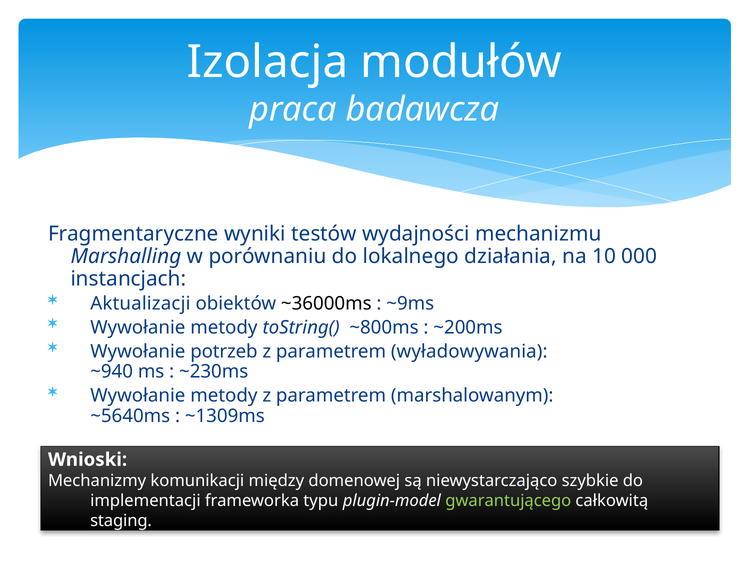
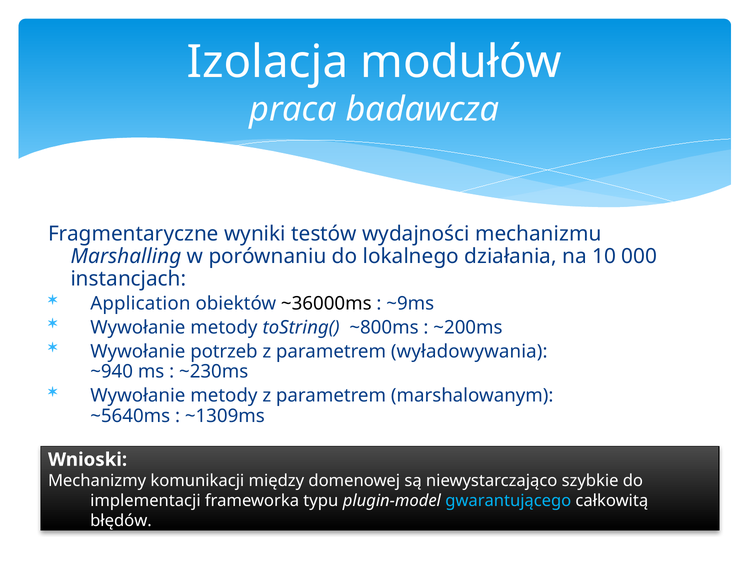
Aktualizacji: Aktualizacji -> Application
gwarantującego colour: light green -> light blue
staging: staging -> błędów
